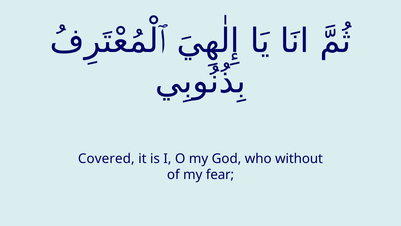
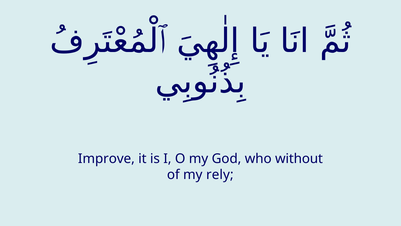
Covered: Covered -> Improve
fear: fear -> rely
